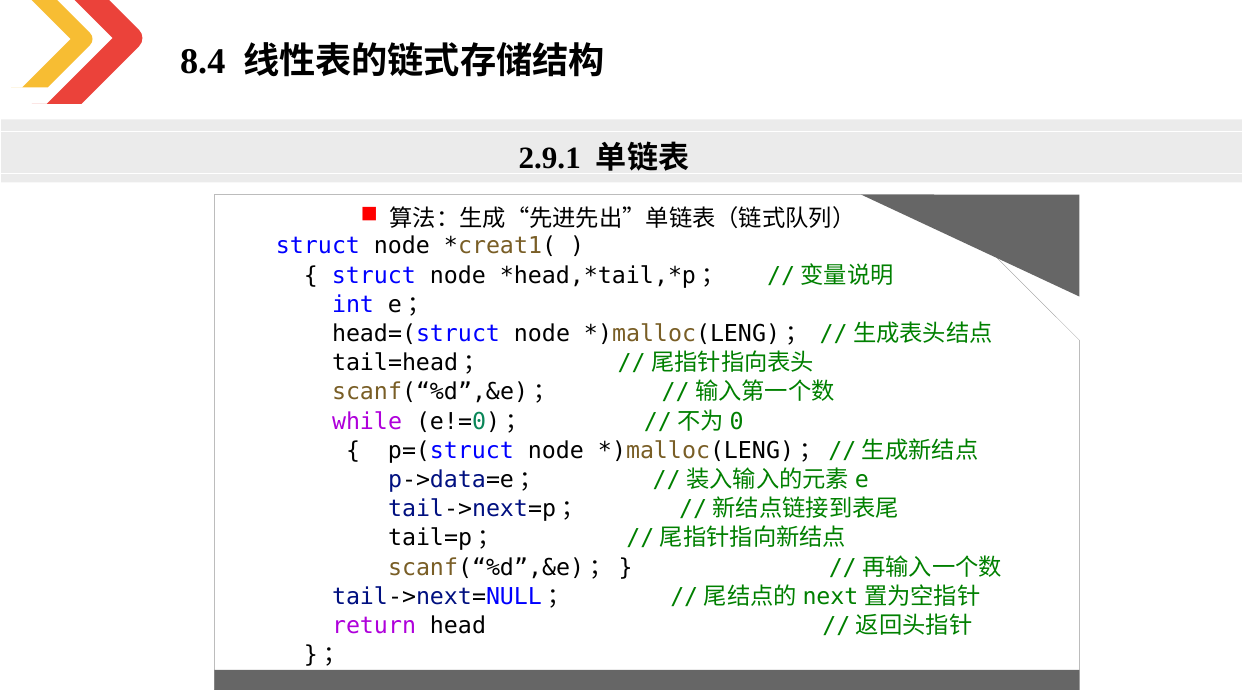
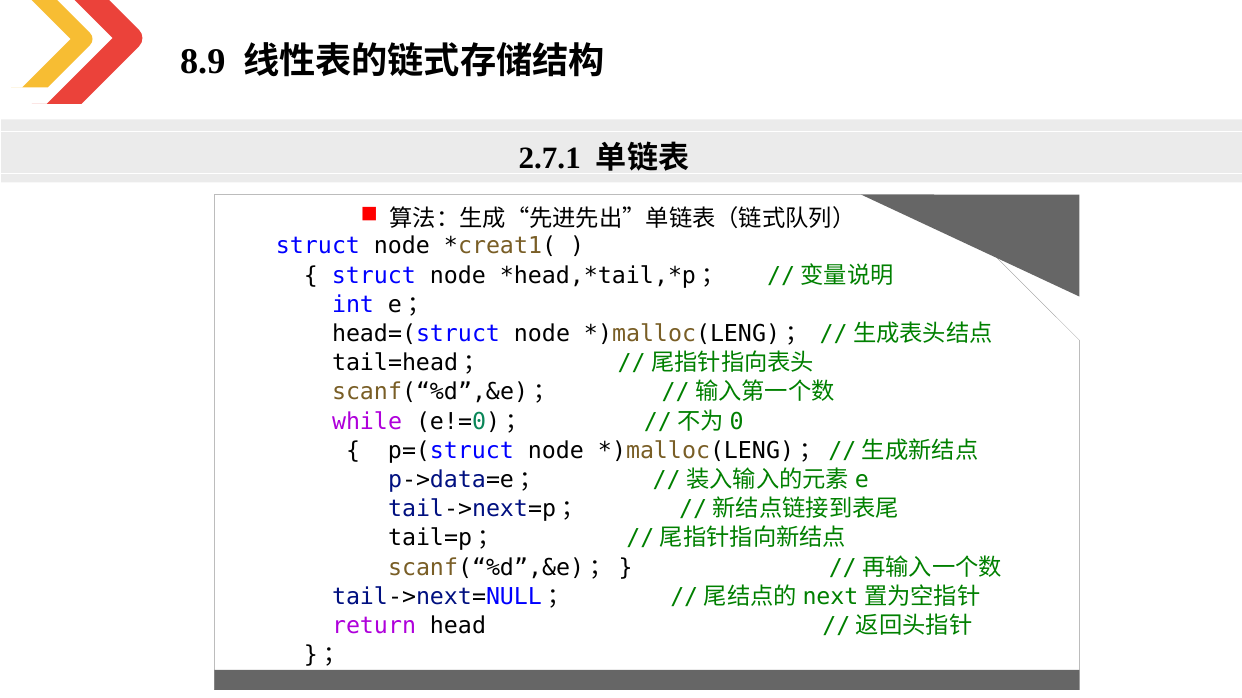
8.4: 8.4 -> 8.9
2.9.1: 2.9.1 -> 2.7.1
